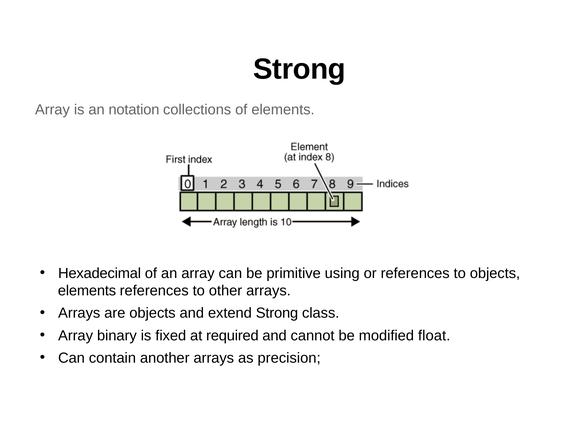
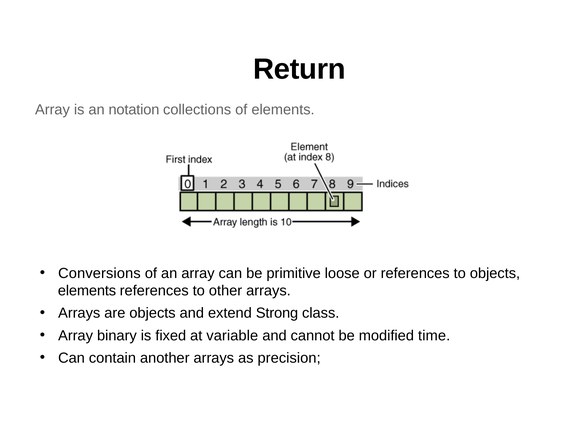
Strong at (299, 69): Strong -> Return
Hexadecimal: Hexadecimal -> Conversions
using: using -> loose
required: required -> variable
float: float -> time
